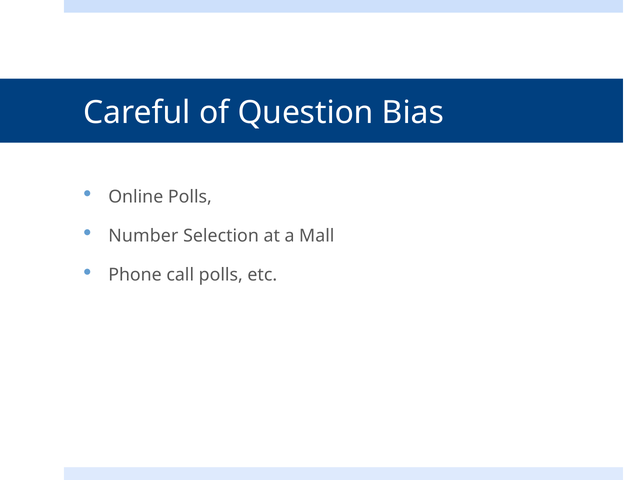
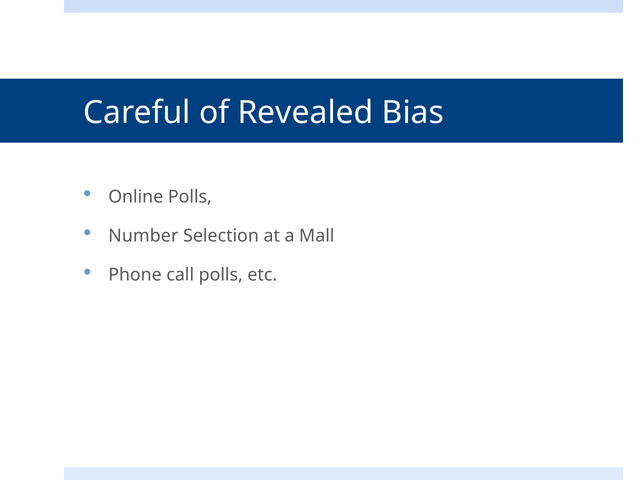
Question: Question -> Revealed
